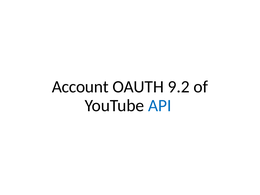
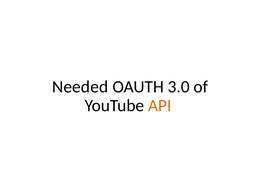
Account: Account -> Needed
9.2: 9.2 -> 3.0
API colour: blue -> orange
